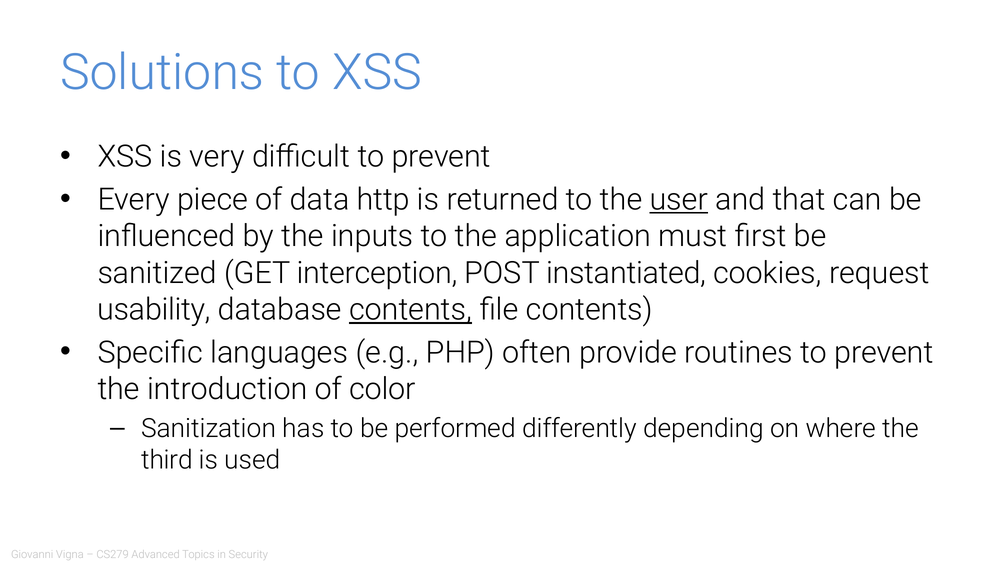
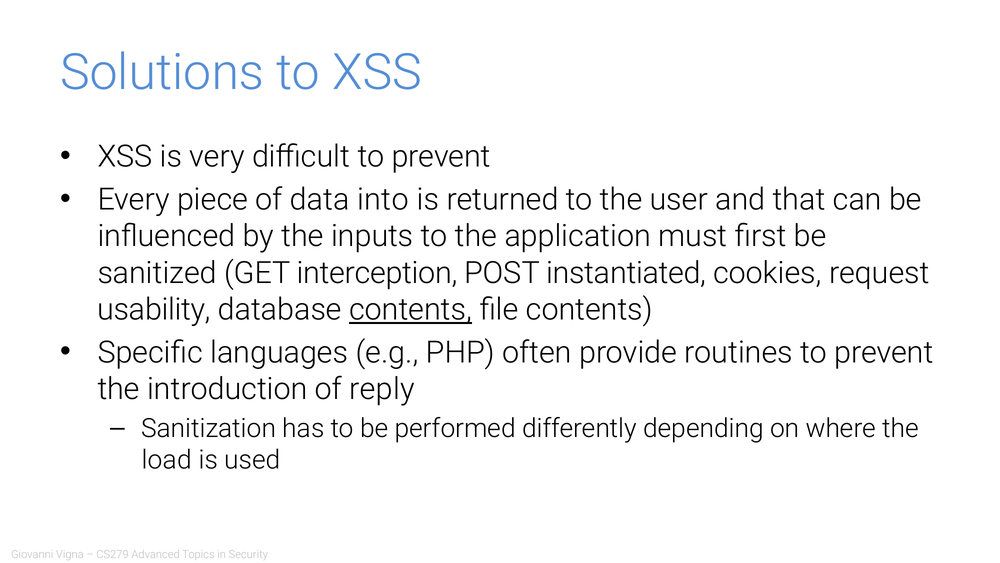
http: http -> into
user underline: present -> none
color: color -> reply
third: third -> load
